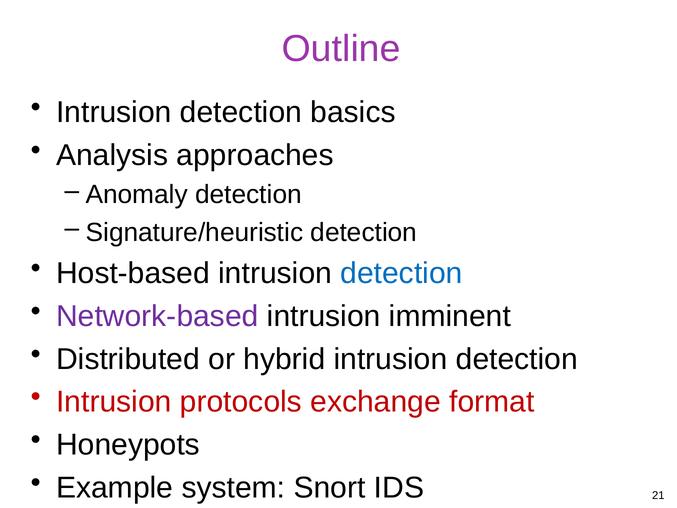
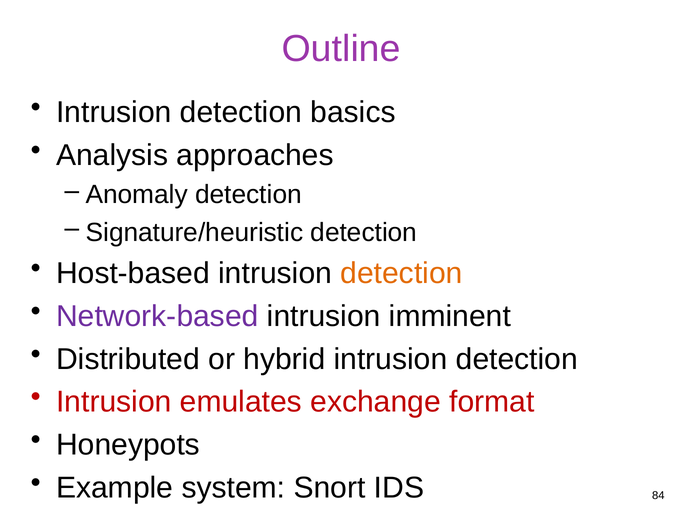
detection at (401, 273) colour: blue -> orange
protocols: protocols -> emulates
21: 21 -> 84
